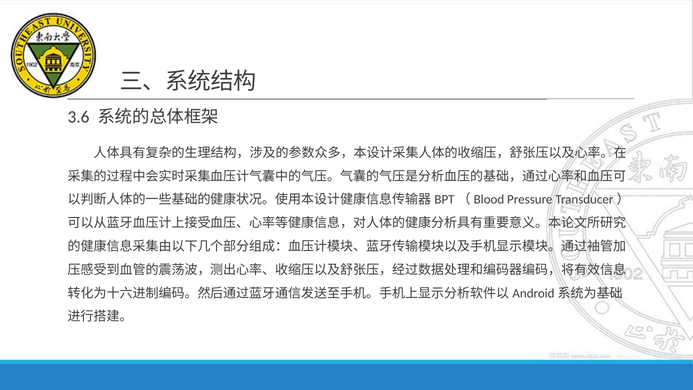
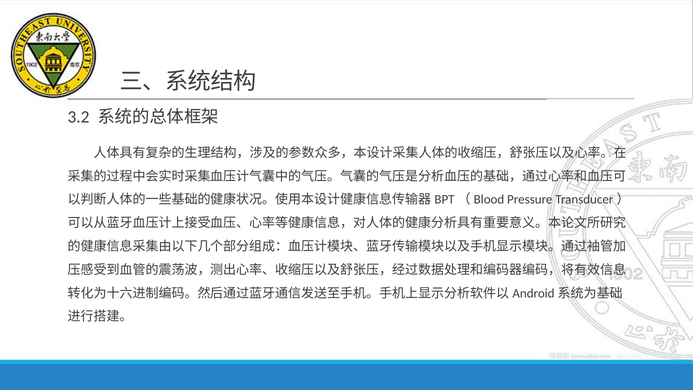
3.6: 3.6 -> 3.2
